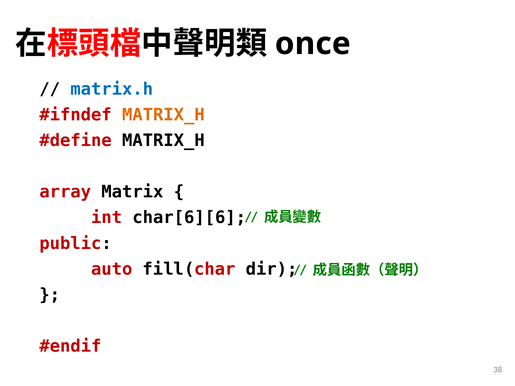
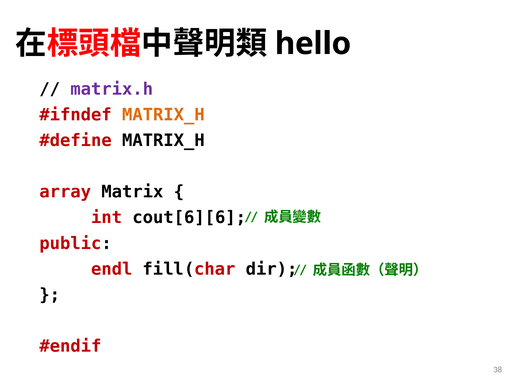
once: once -> hello
matrix.h colour: blue -> purple
char[6][6: char[6][6 -> cout[6][6
auto: auto -> endl
